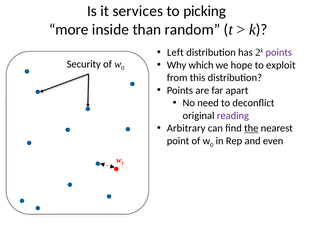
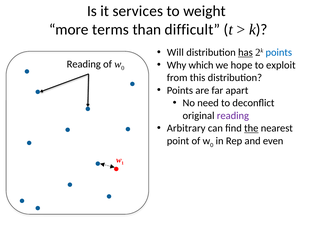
picking: picking -> weight
inside: inside -> terms
random: random -> difficult
Left: Left -> Will
has underline: none -> present
points at (279, 52) colour: purple -> blue
Security at (84, 64): Security -> Reading
